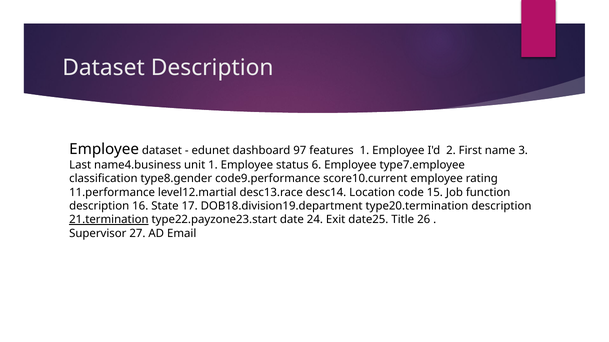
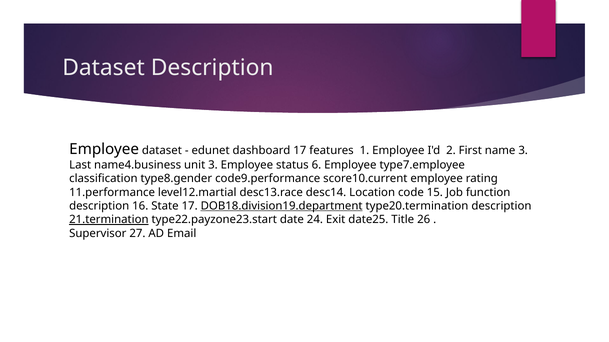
dashboard 97: 97 -> 17
unit 1: 1 -> 3
DOB18.division19.department underline: none -> present
